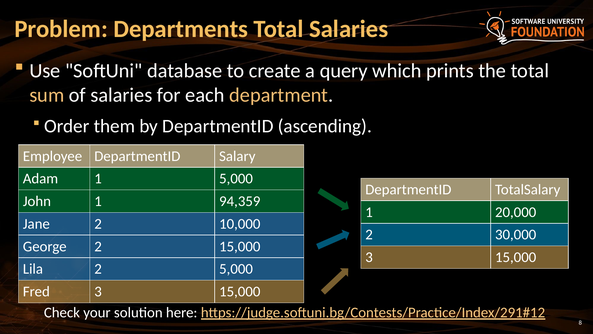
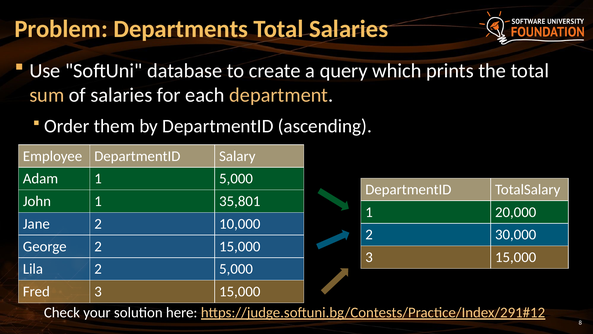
94,359: 94,359 -> 35,801
